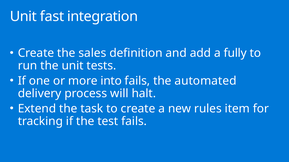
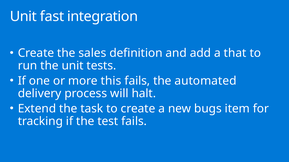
fully: fully -> that
into: into -> this
rules: rules -> bugs
